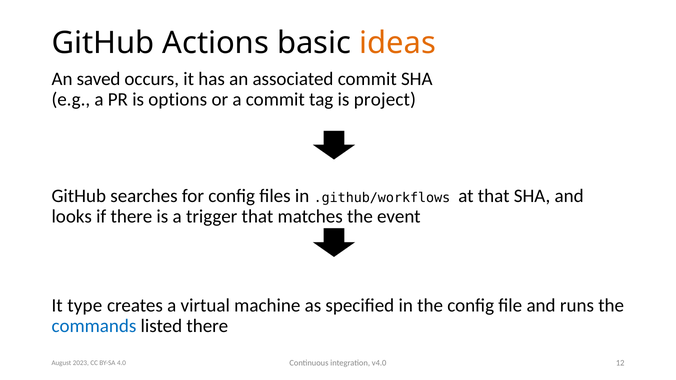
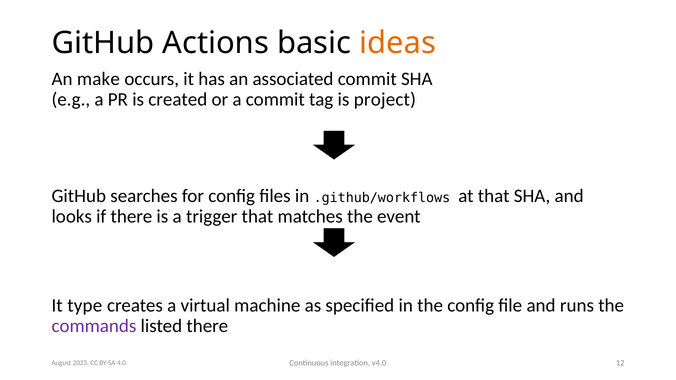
saved: saved -> make
options: options -> created
commands colour: blue -> purple
